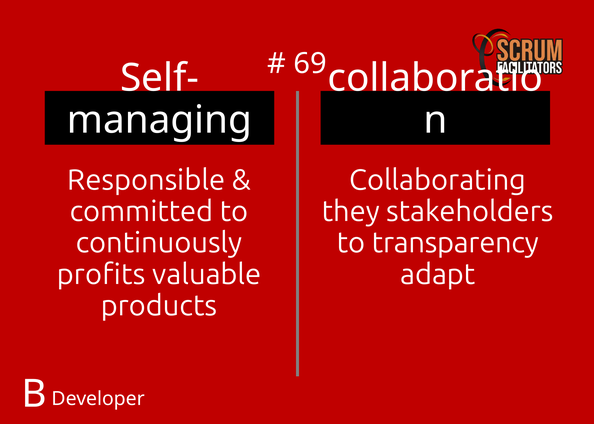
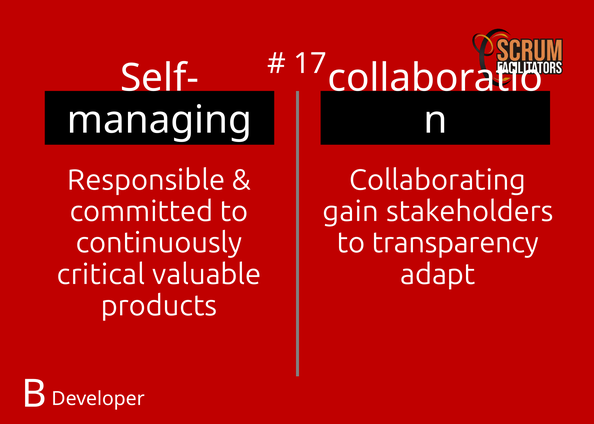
69: 69 -> 17
they: they -> gain
profits: profits -> critical
